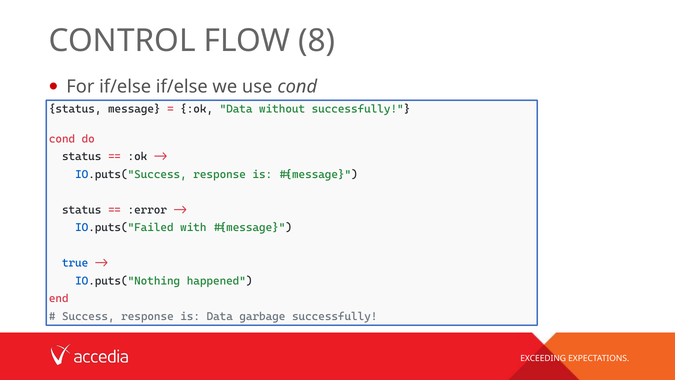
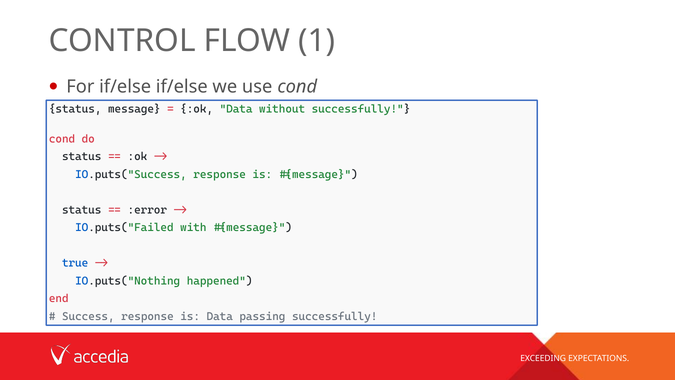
8: 8 -> 1
garbage: garbage -> passing
